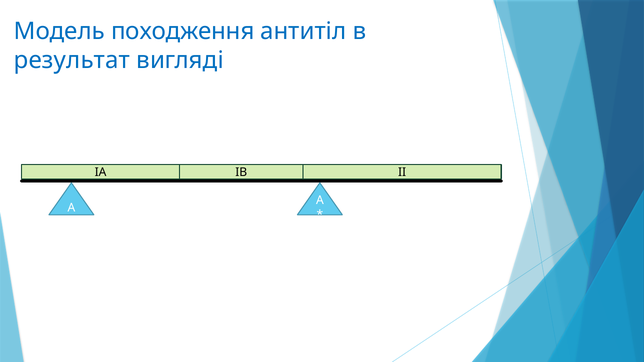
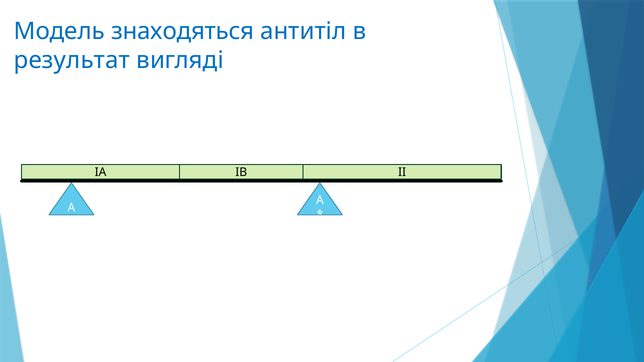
походження: походження -> знаходяться
